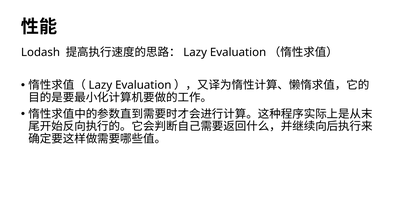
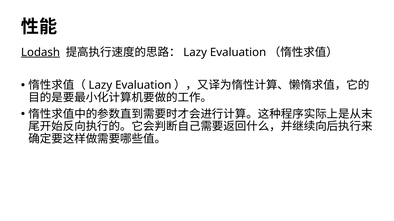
Lodash underline: none -> present
